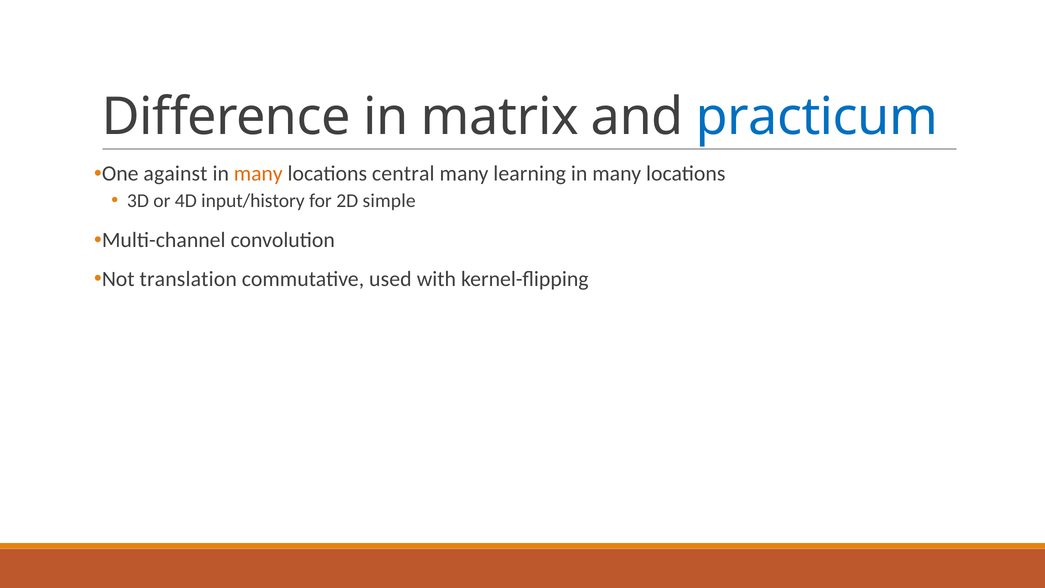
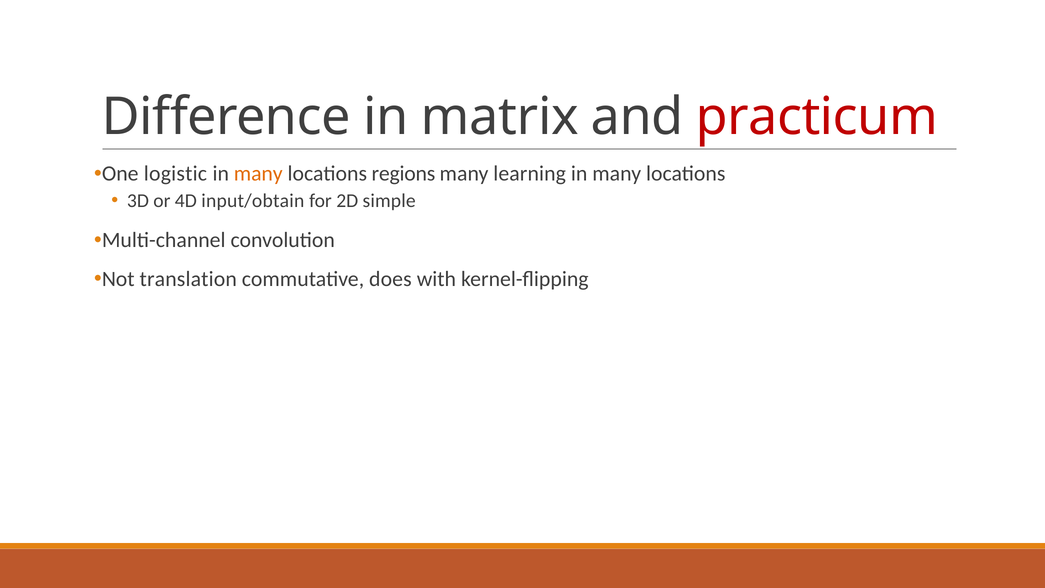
practicum colour: blue -> red
against: against -> logistic
central: central -> regions
input/history: input/history -> input/obtain
used: used -> does
